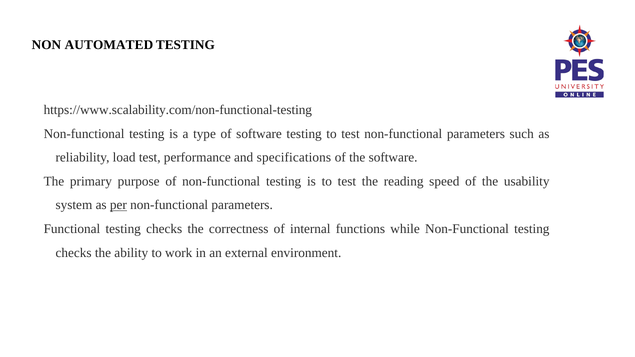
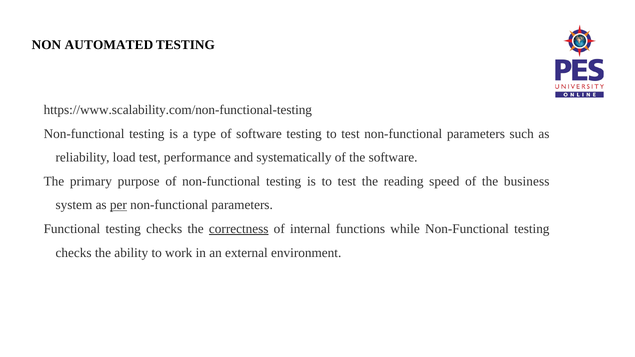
specifications: specifications -> systematically
usability: usability -> business
correctness underline: none -> present
